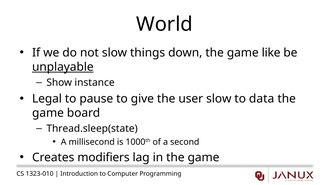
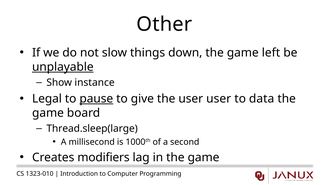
World: World -> Other
like: like -> left
pause underline: none -> present
user slow: slow -> user
Thread.sleep(state: Thread.sleep(state -> Thread.sleep(large
